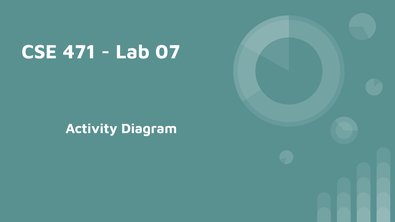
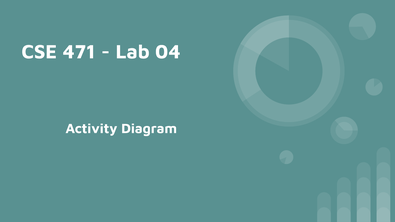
07: 07 -> 04
